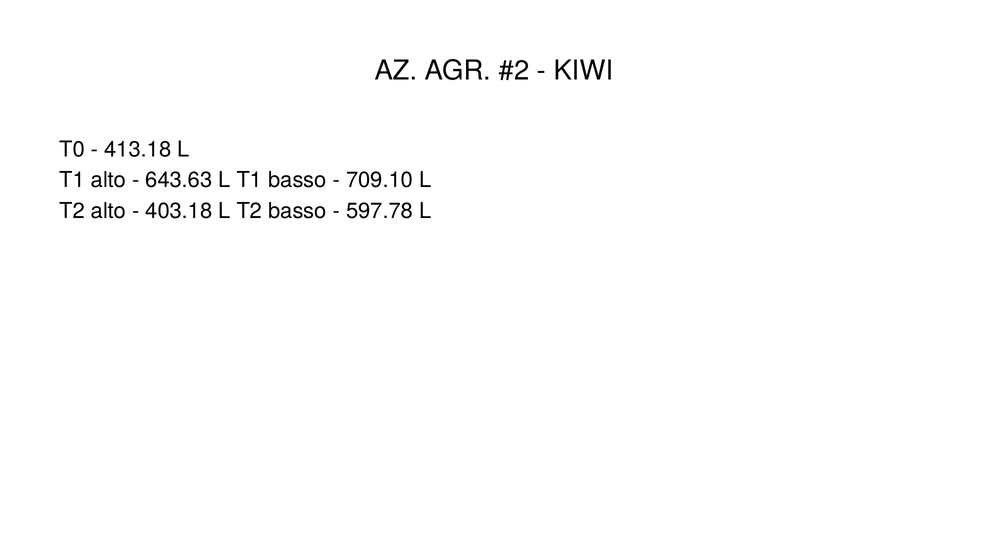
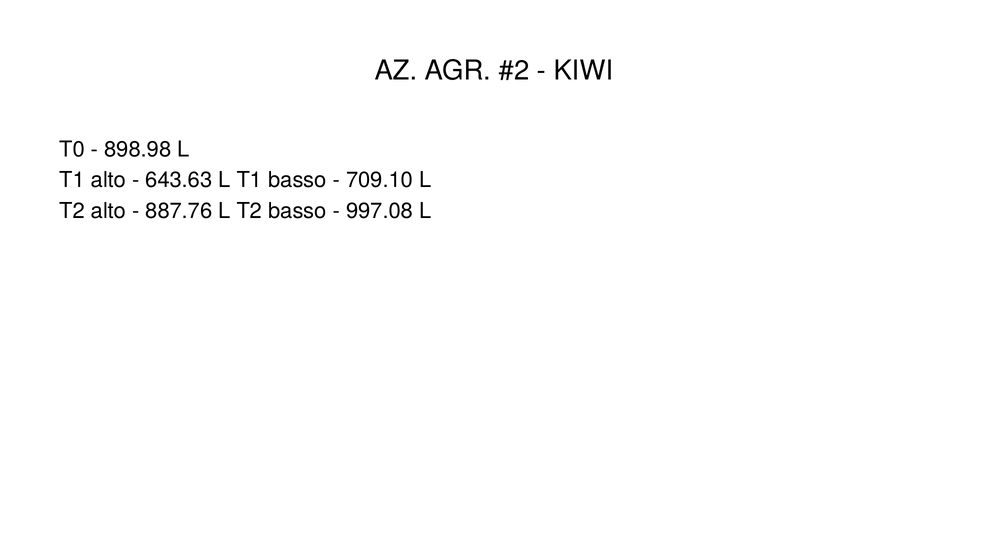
413.18: 413.18 -> 898.98
403.18: 403.18 -> 887.76
597.78: 597.78 -> 997.08
